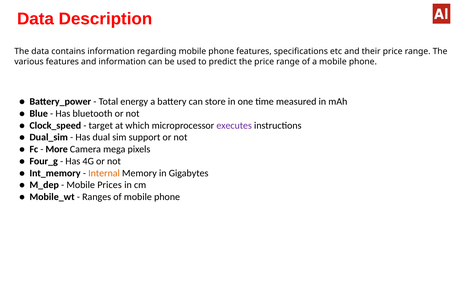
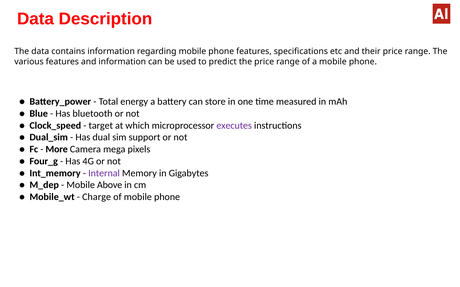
Internal colour: orange -> purple
Prices: Prices -> Above
Ranges: Ranges -> Charge
